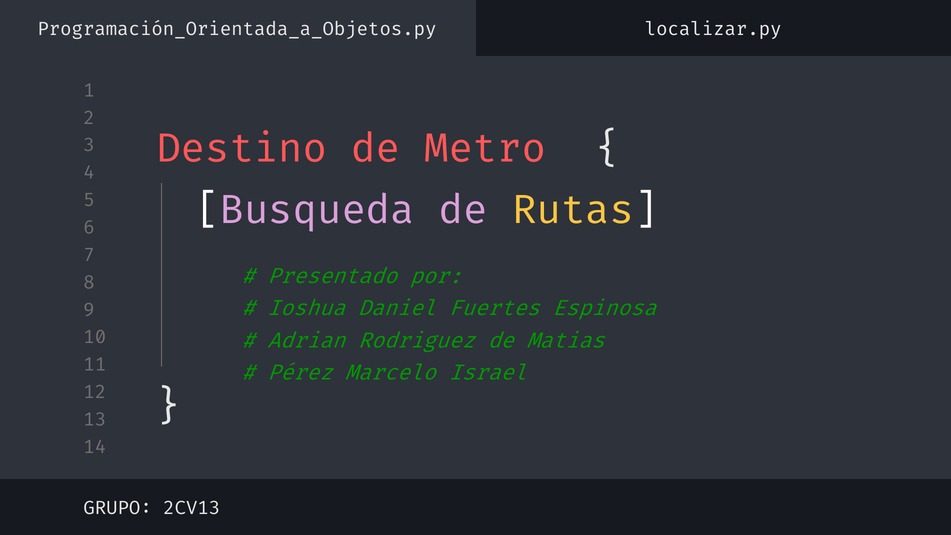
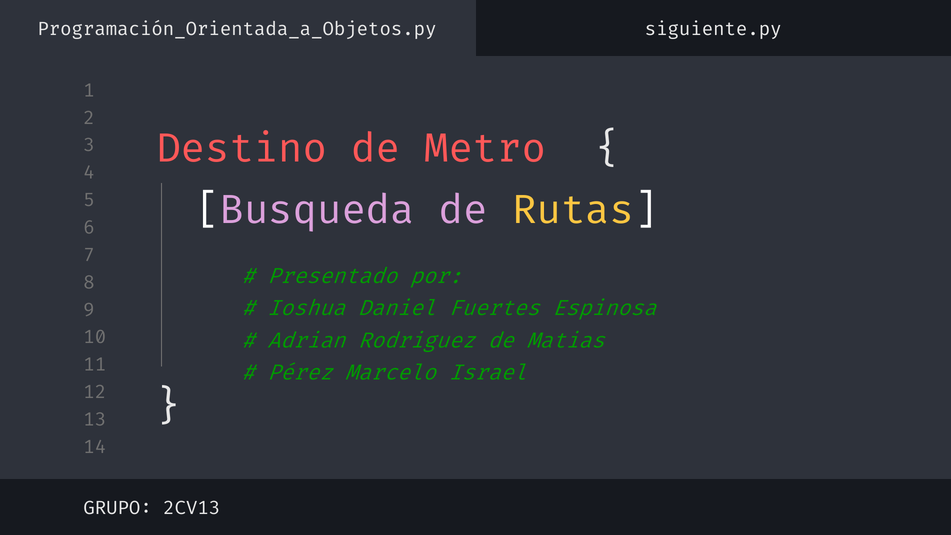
localizar.py: localizar.py -> siguiente.py
